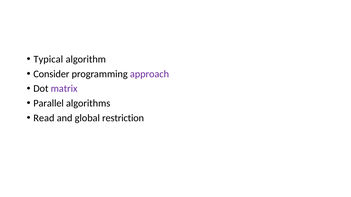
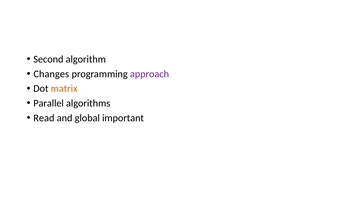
Typical: Typical -> Second
Consider: Consider -> Changes
matrix colour: purple -> orange
restriction: restriction -> important
